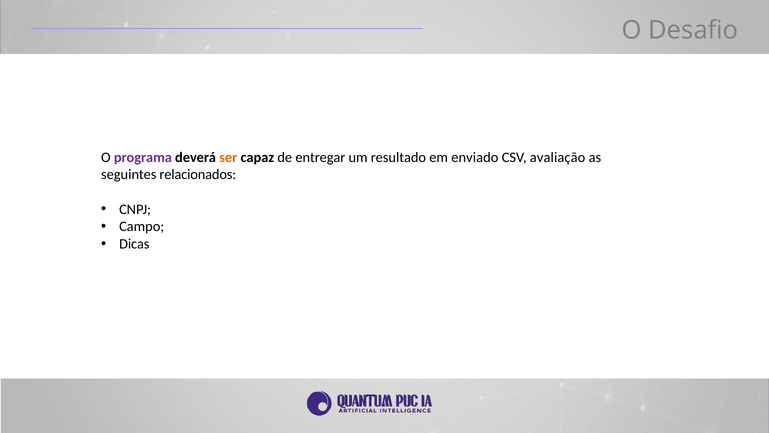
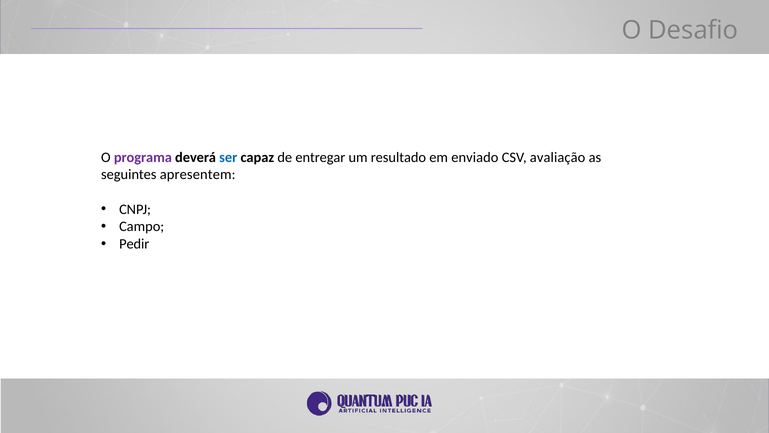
ser colour: orange -> blue
relacionados: relacionados -> apresentem
Dicas: Dicas -> Pedir
